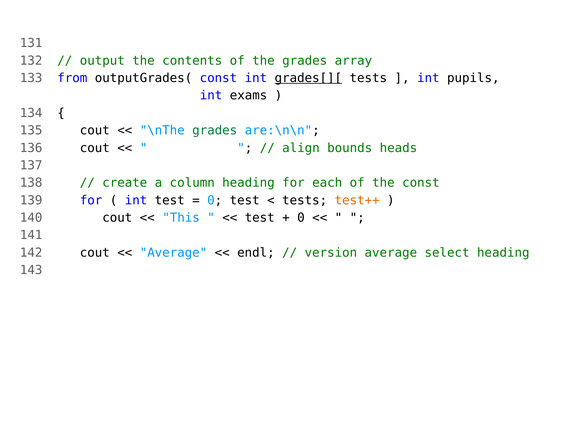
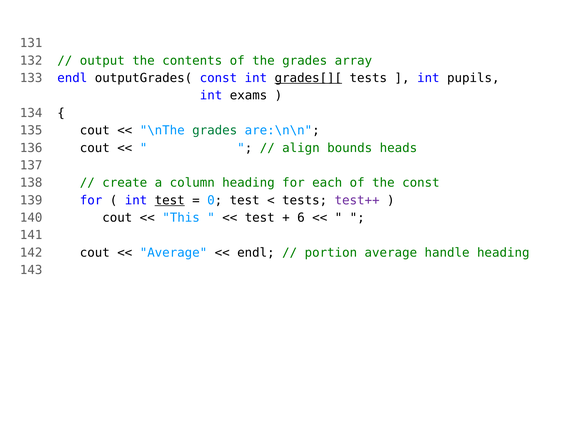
133 from: from -> endl
test at (170, 201) underline: none -> present
test++ colour: orange -> purple
0 at (301, 218): 0 -> 6
version: version -> portion
select: select -> handle
